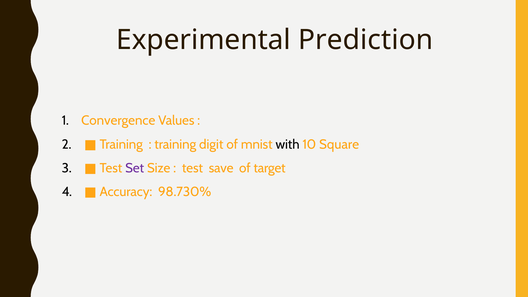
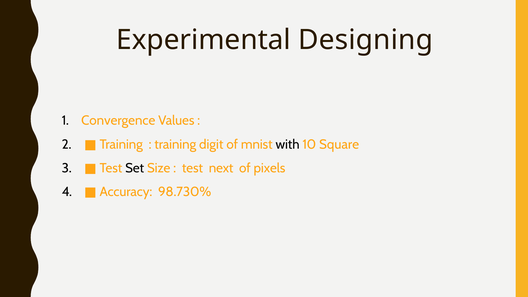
Prediction: Prediction -> Designing
Set colour: purple -> black
save: save -> next
target: target -> pixels
